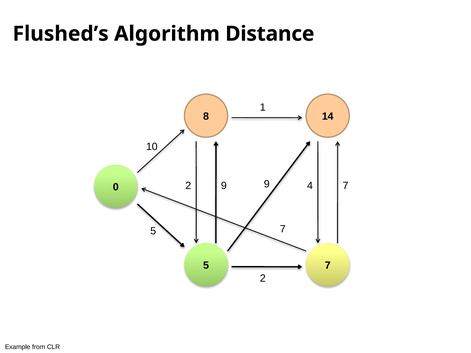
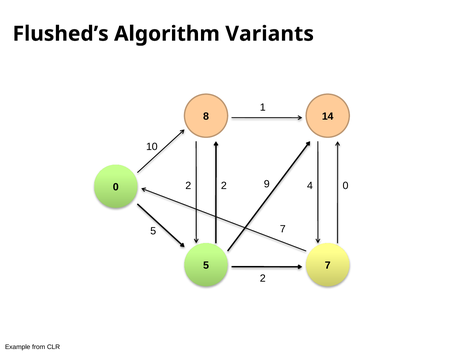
Distance: Distance -> Variants
9 at (224, 186): 9 -> 2
4 7: 7 -> 0
